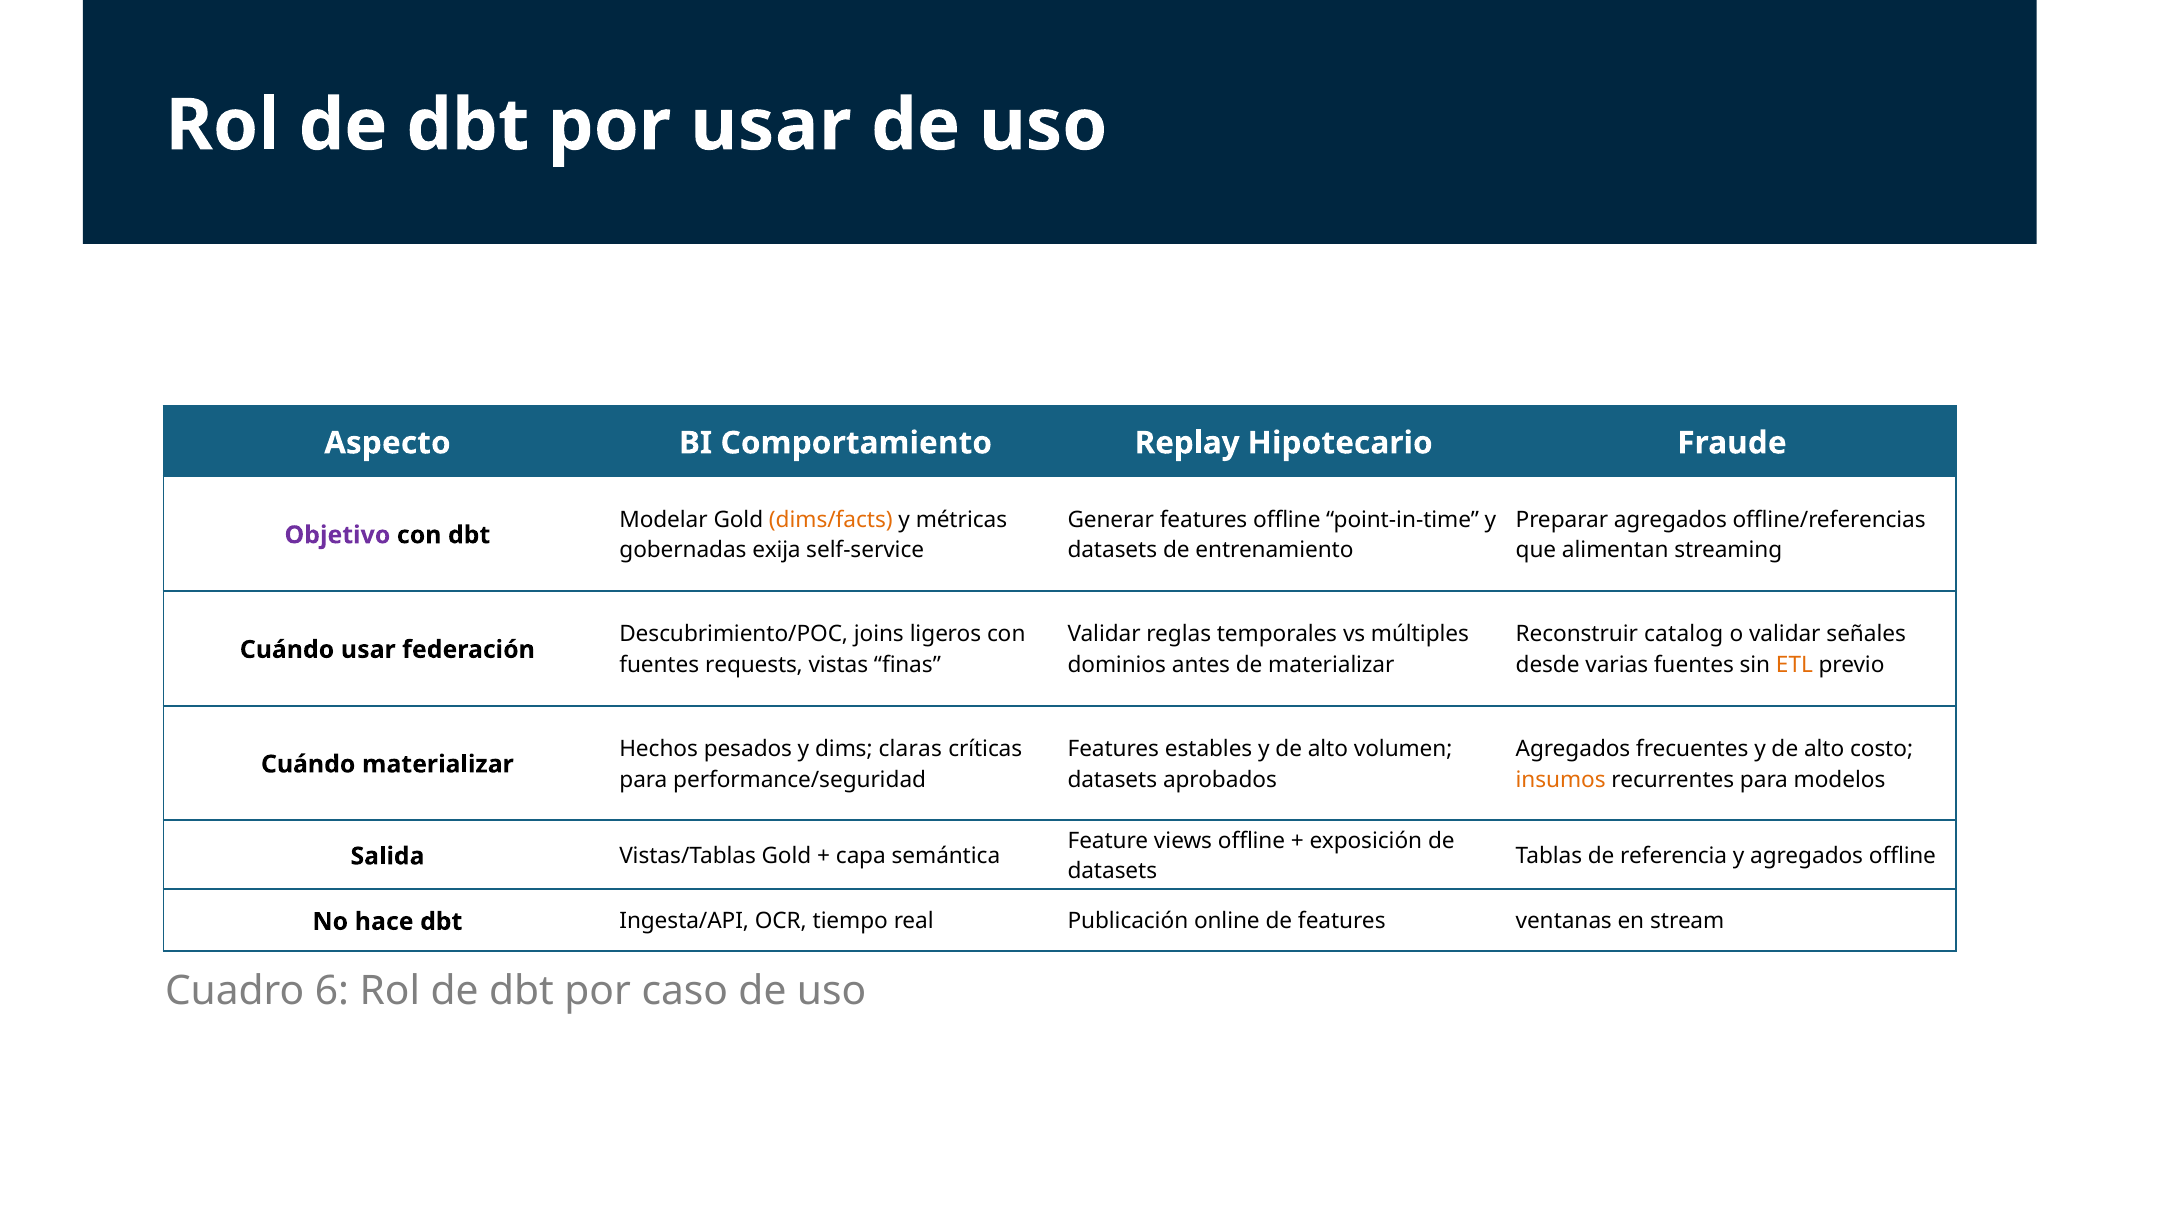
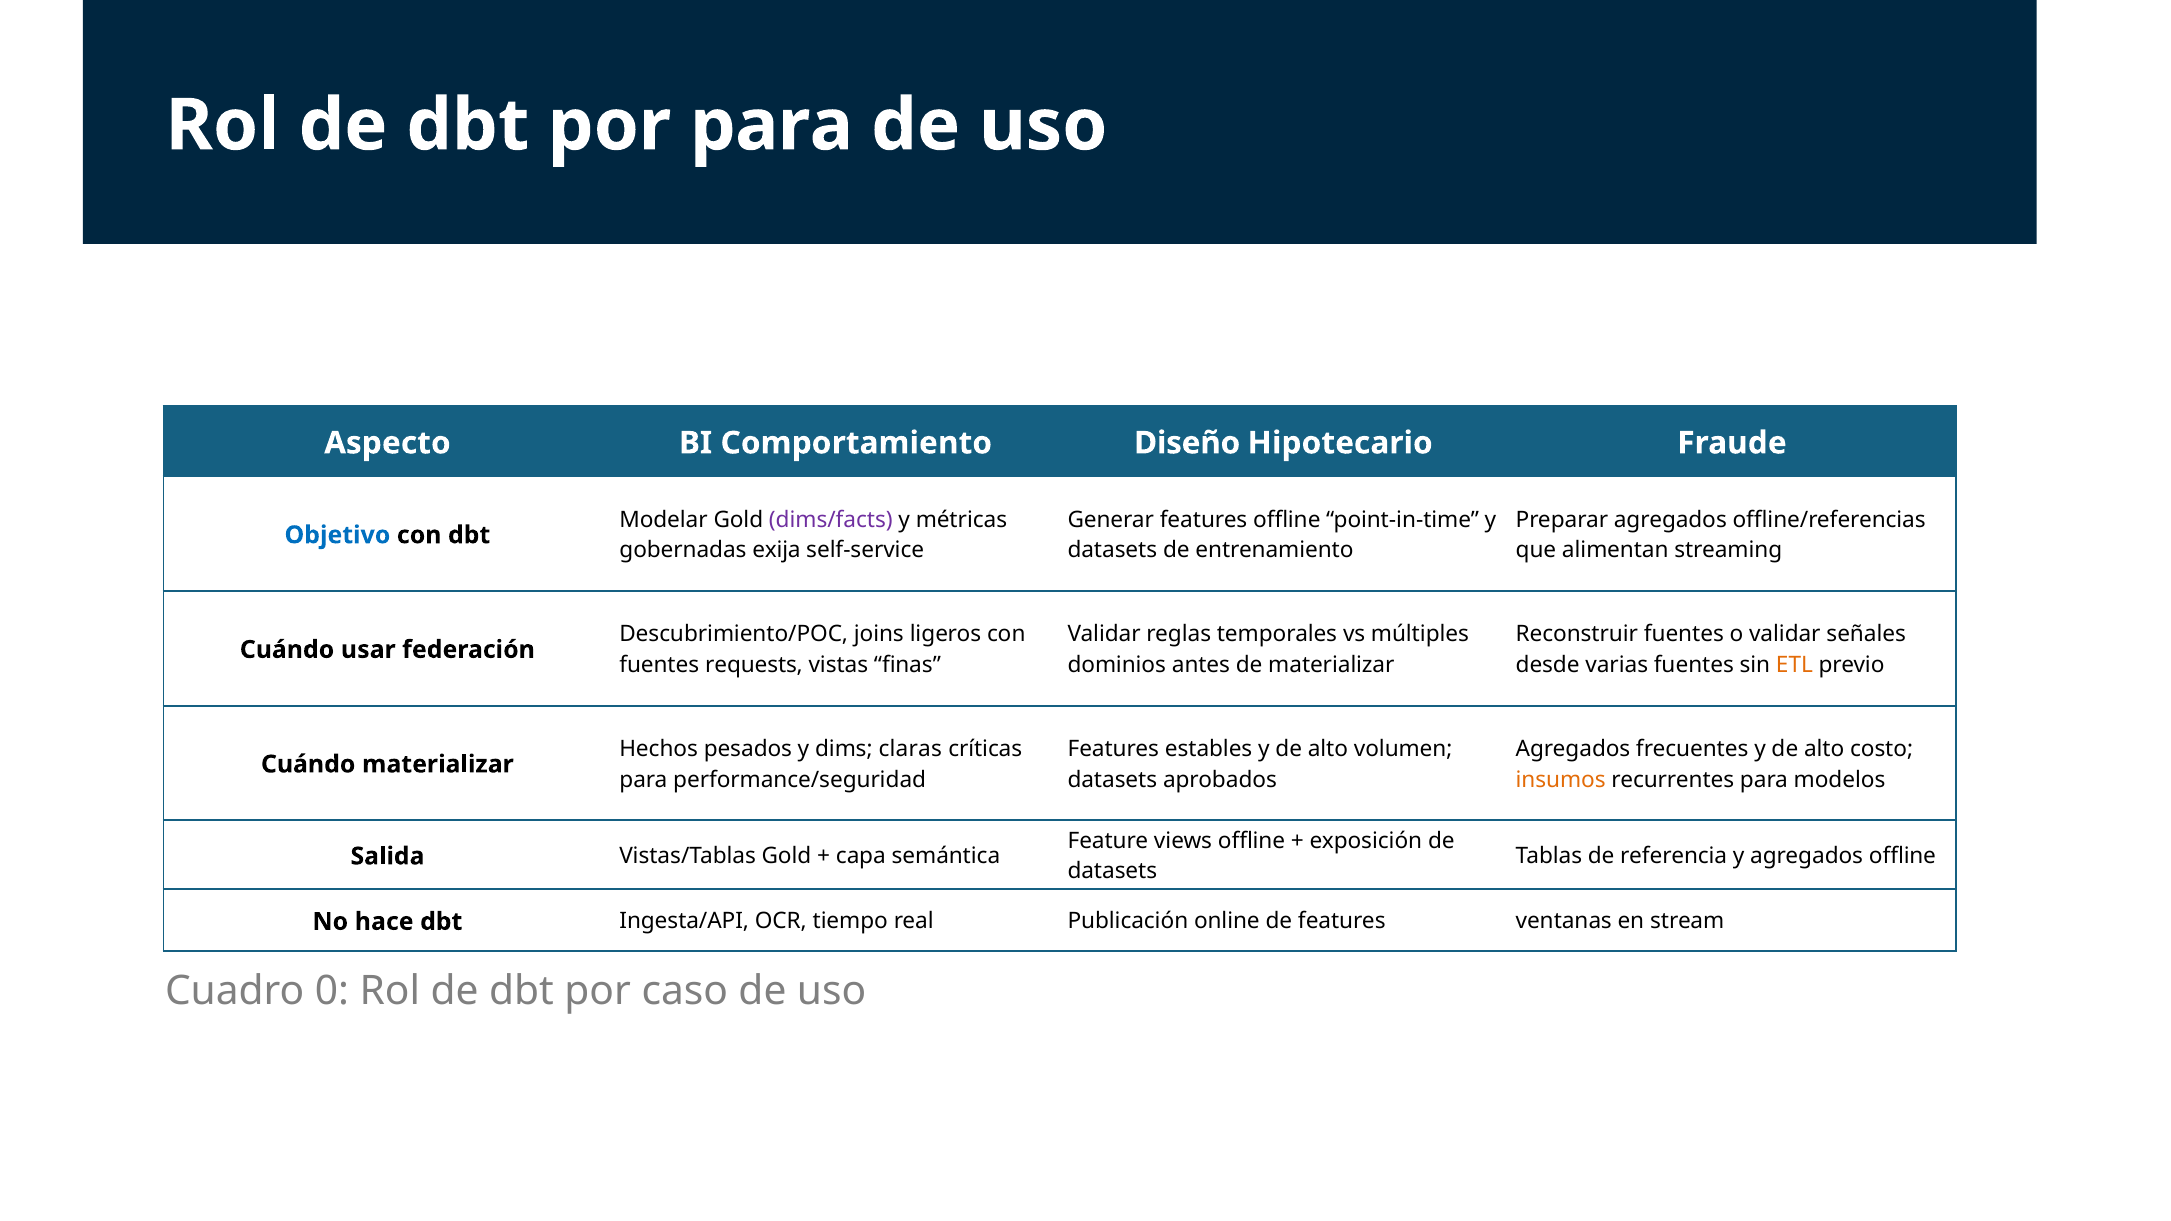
por usar: usar -> para
Replay: Replay -> Diseño
dims/facts colour: orange -> purple
Objetivo colour: purple -> blue
Reconstruir catalog: catalog -> fuentes
6: 6 -> 0
